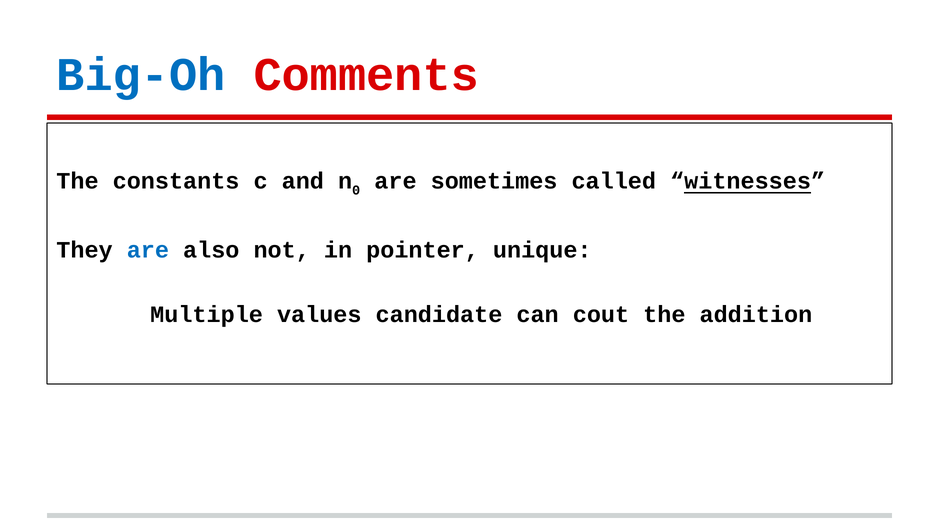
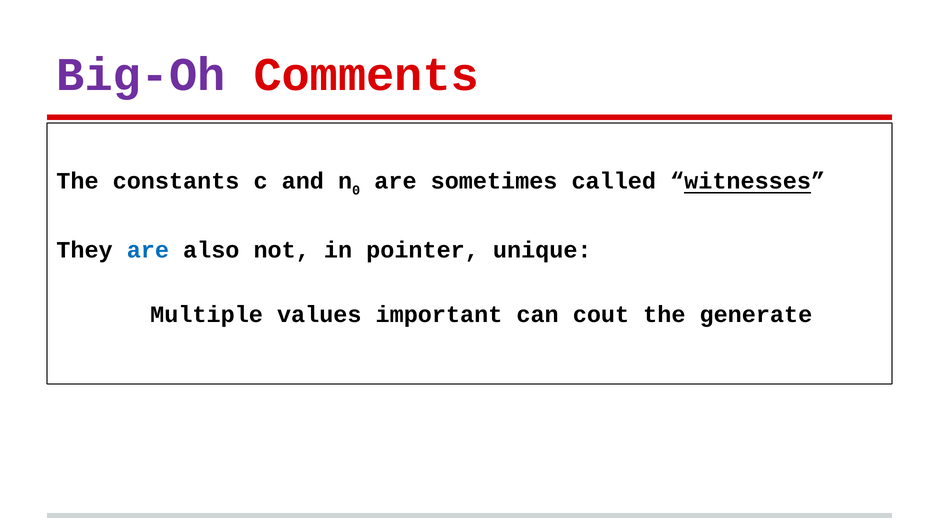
Big-Oh colour: blue -> purple
candidate: candidate -> important
addition: addition -> generate
